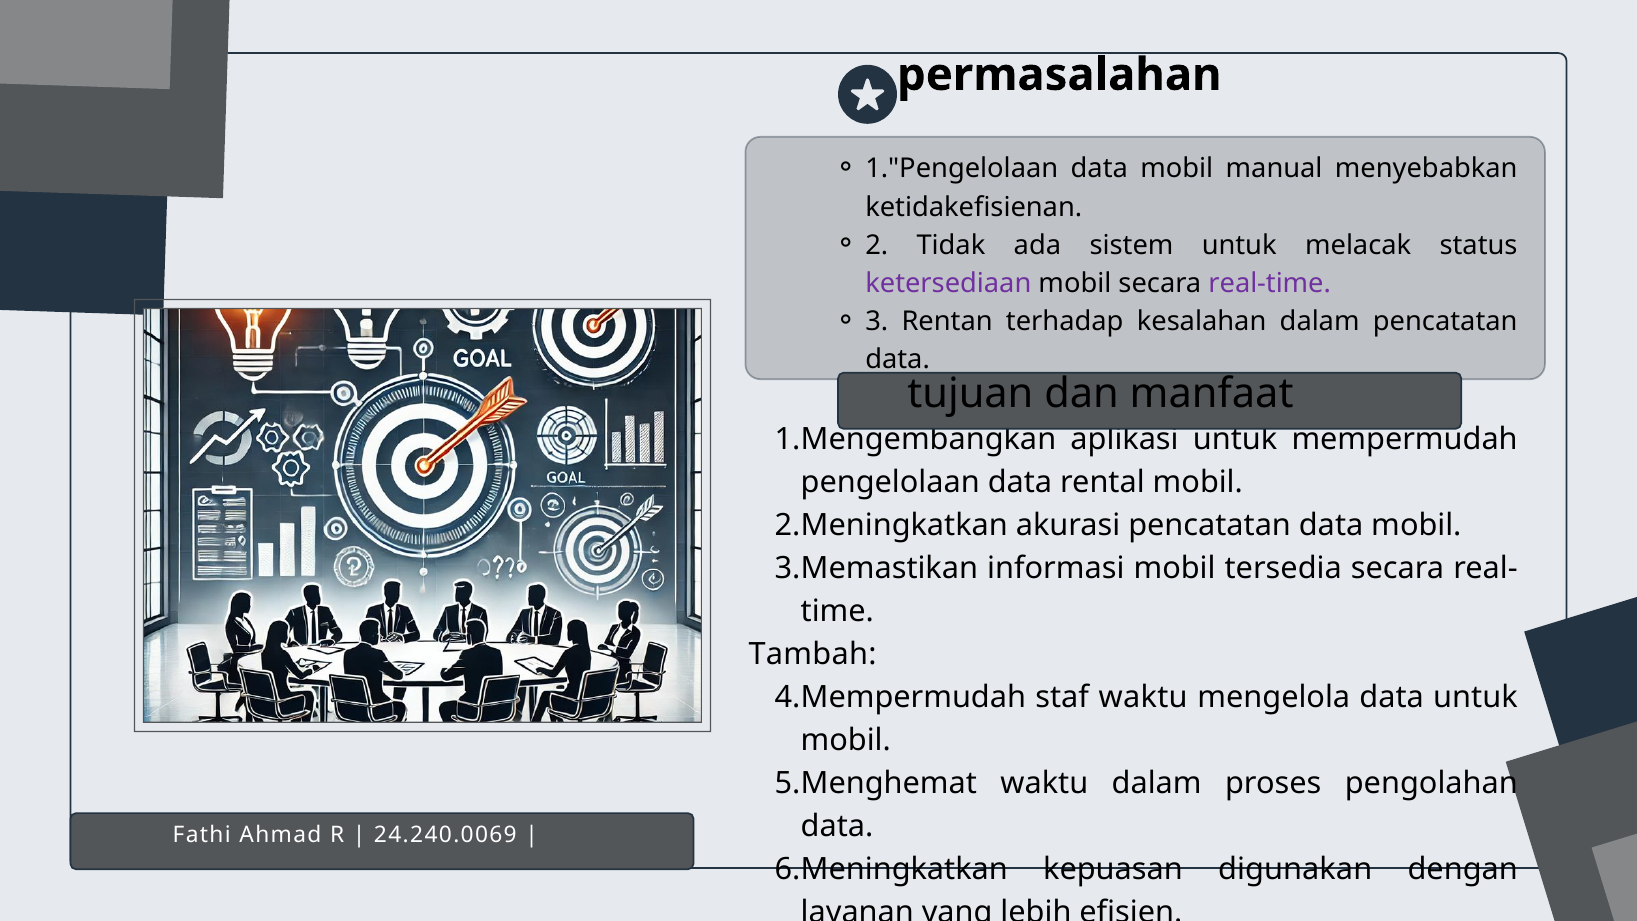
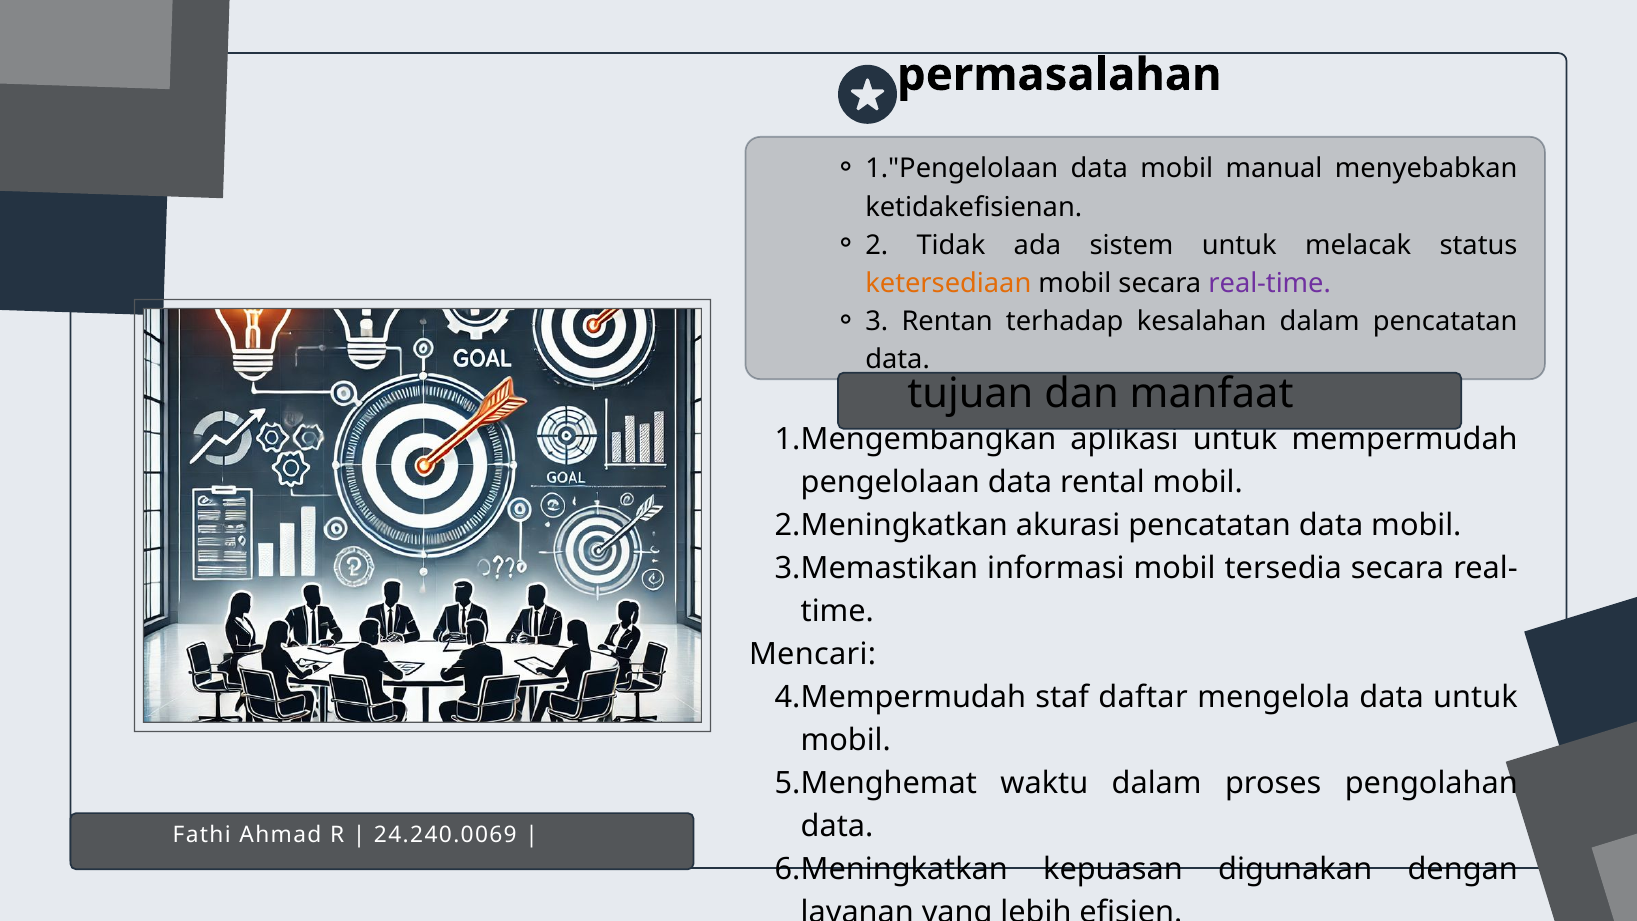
ketersediaan colour: purple -> orange
Tambah: Tambah -> Mencari
staf waktu: waktu -> daftar
